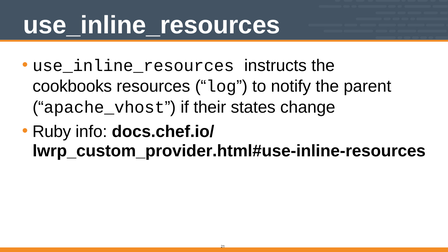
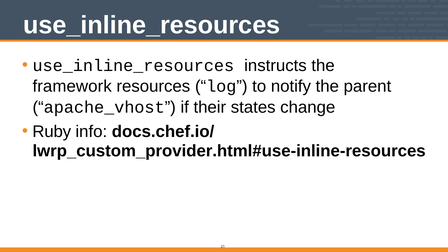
cookbooks: cookbooks -> framework
